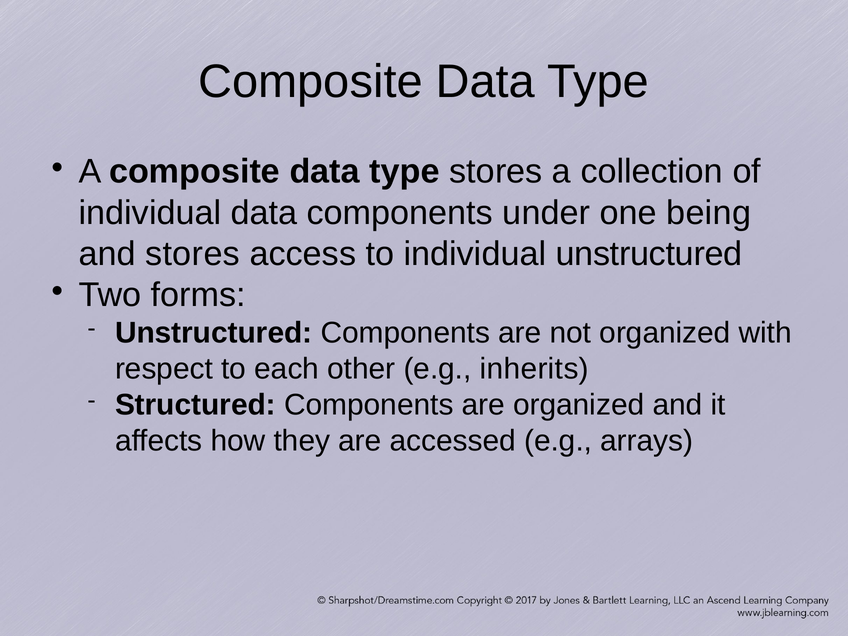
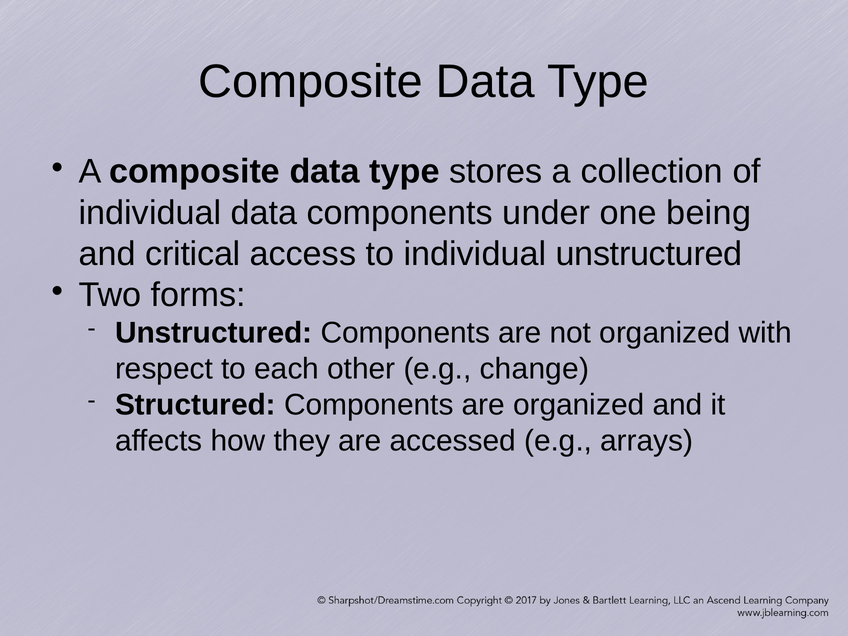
and stores: stores -> critical
inherits: inherits -> change
